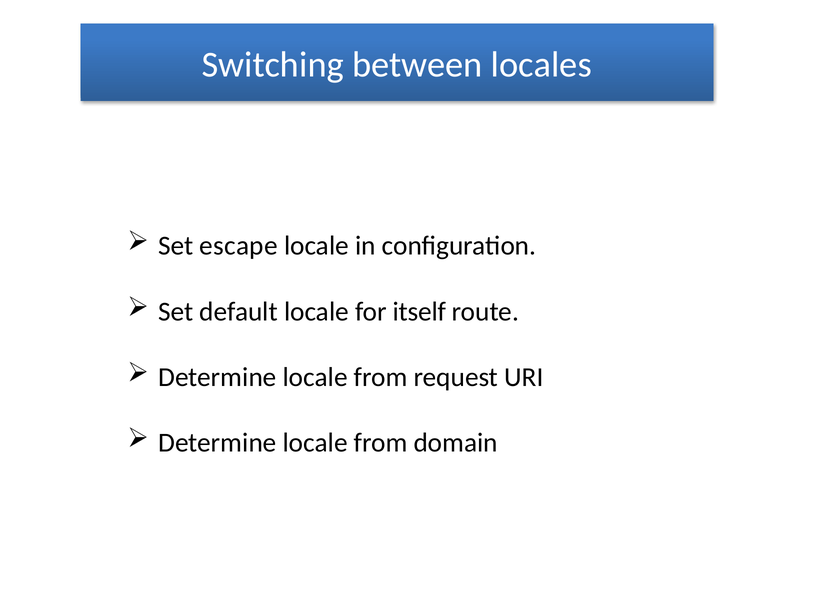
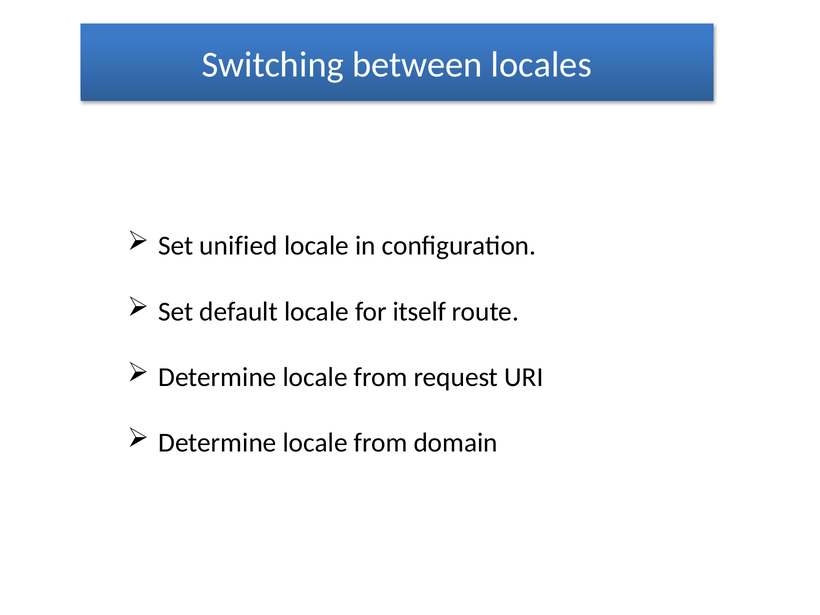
escape: escape -> unified
